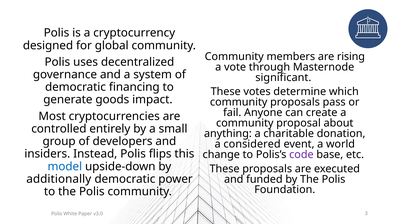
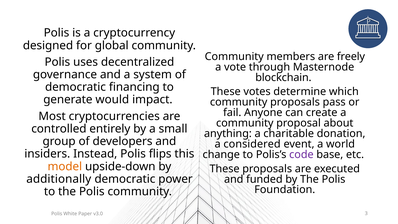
rising: rising -> freely
significant: significant -> blockchain
goods: goods -> would
model colour: blue -> orange
